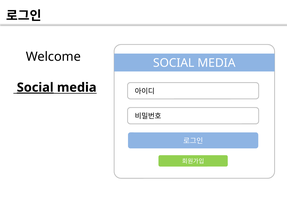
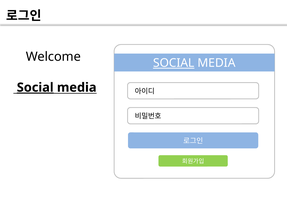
SOCIAL at (174, 63) underline: none -> present
